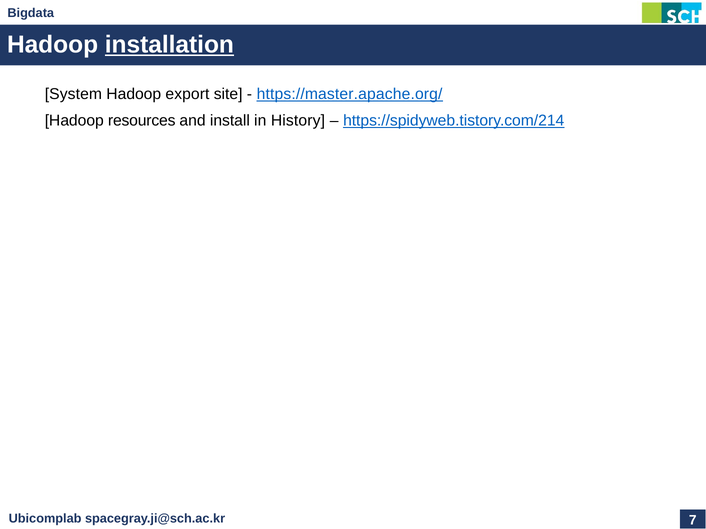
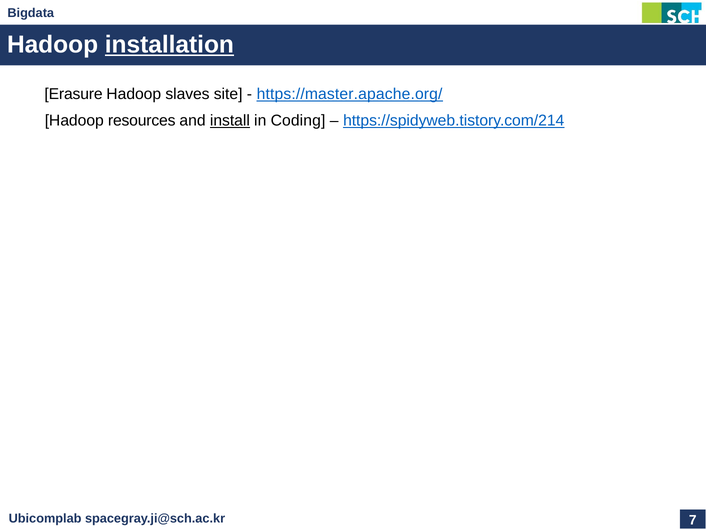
System: System -> Erasure
export: export -> slaves
install underline: none -> present
History: History -> Coding
